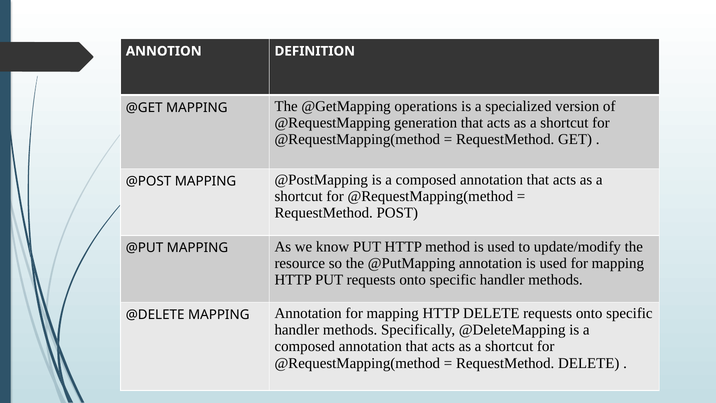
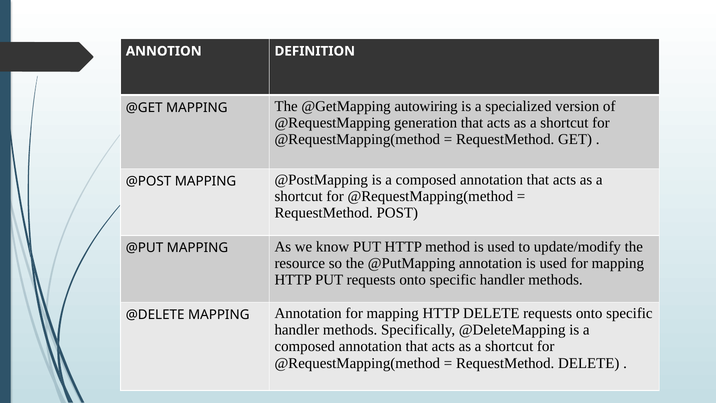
operations: operations -> autowiring
